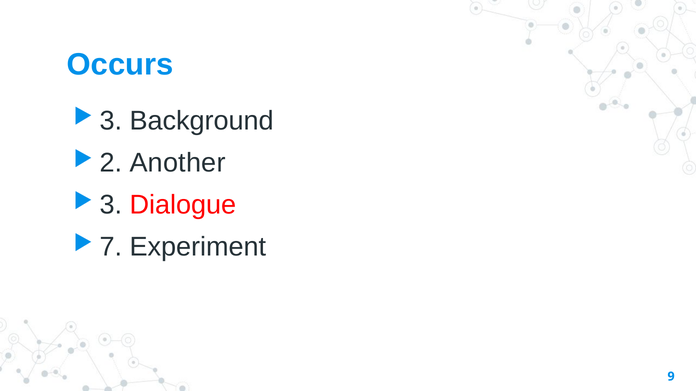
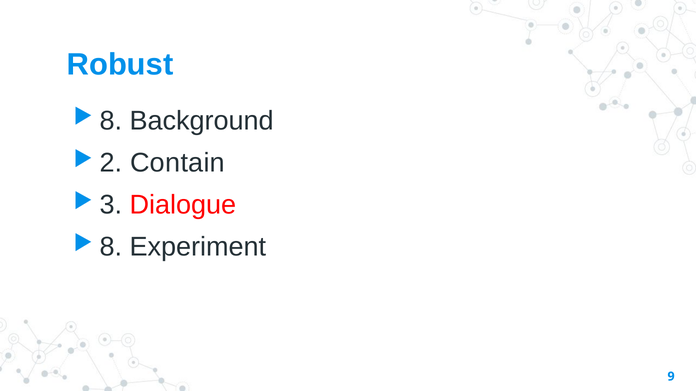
Occurs: Occurs -> Robust
3 at (111, 121): 3 -> 8
Another: Another -> Contain
7 at (111, 247): 7 -> 8
